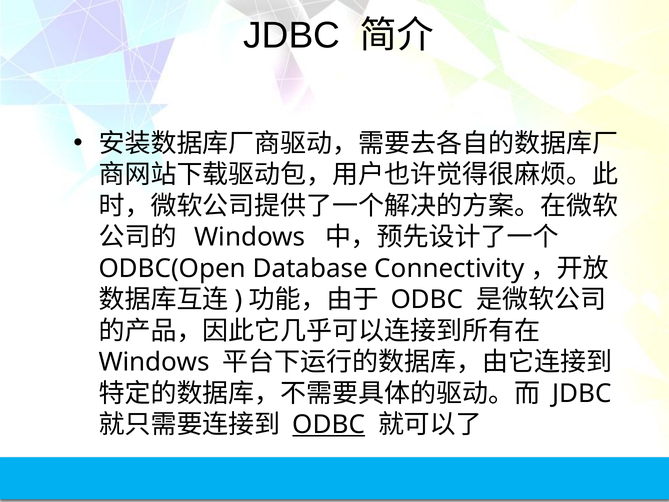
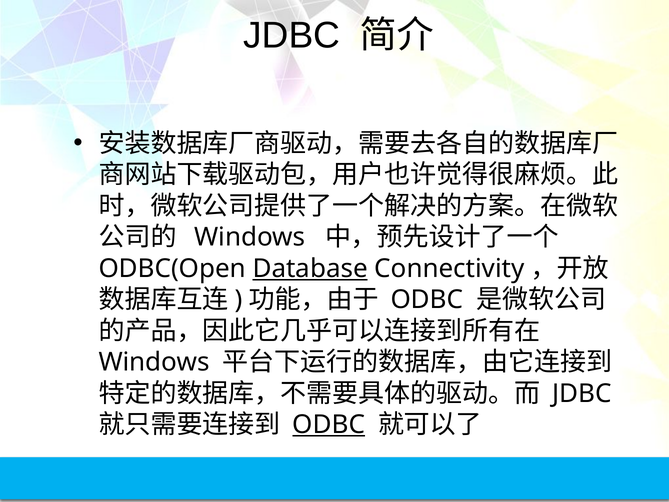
Database underline: none -> present
